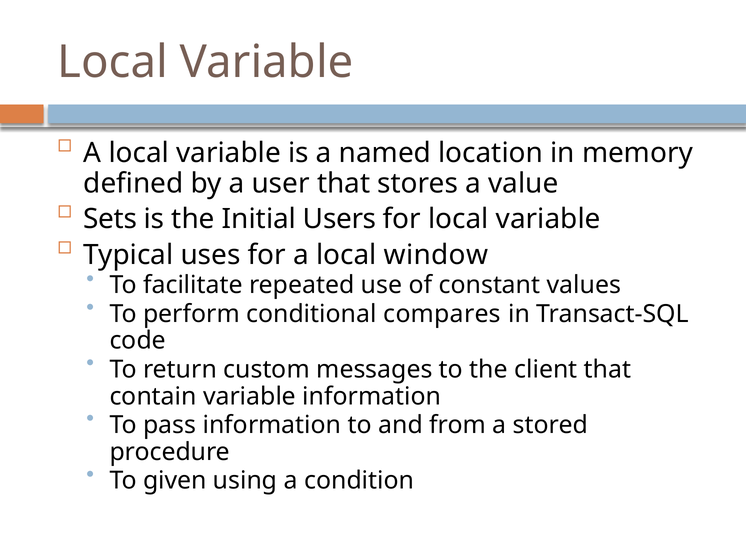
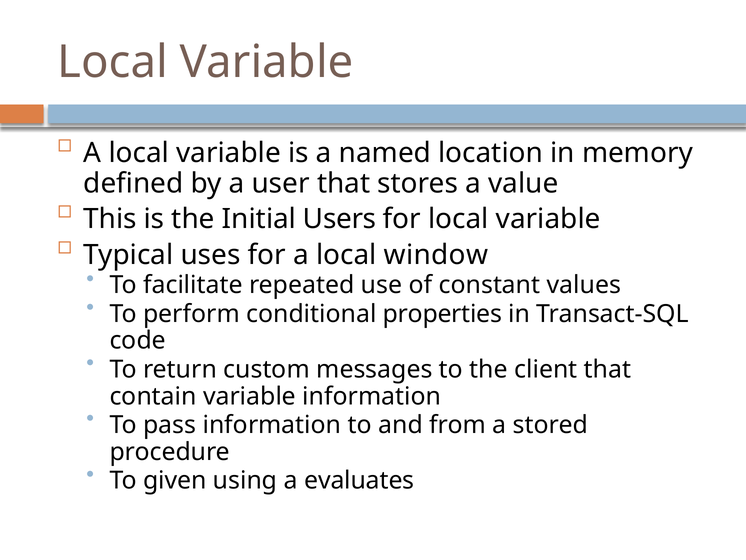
Sets: Sets -> This
compares: compares -> properties
condition: condition -> evaluates
